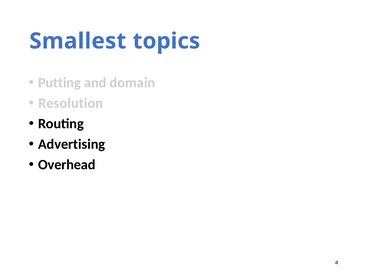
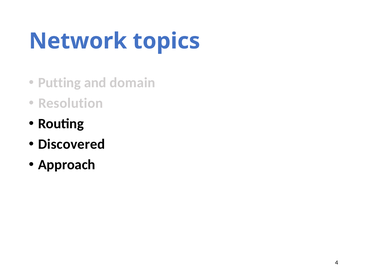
Smallest: Smallest -> Network
Advertising: Advertising -> Discovered
Overhead: Overhead -> Approach
